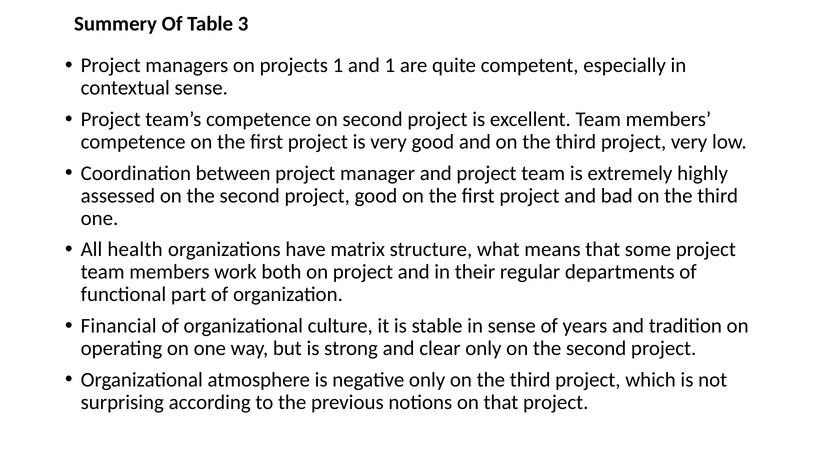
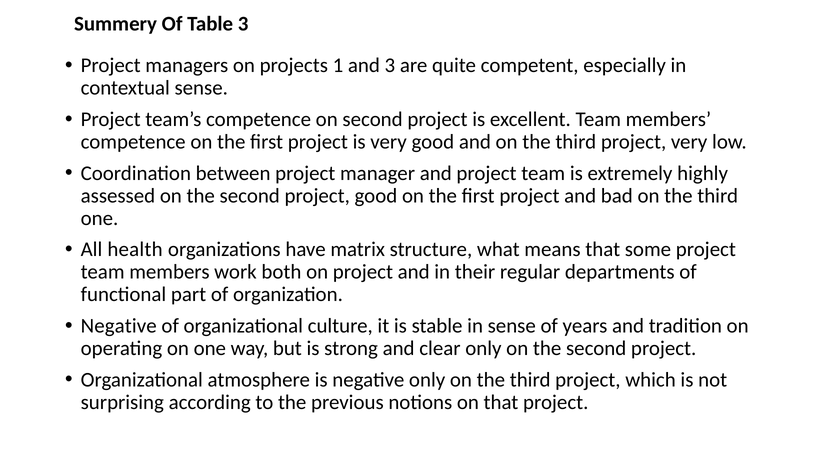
and 1: 1 -> 3
Financial at (119, 326): Financial -> Negative
